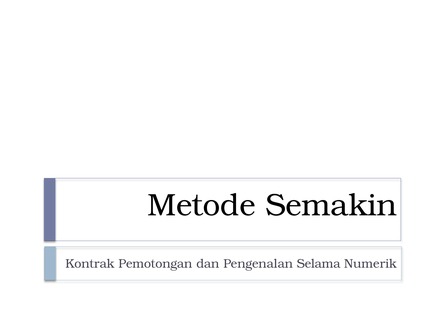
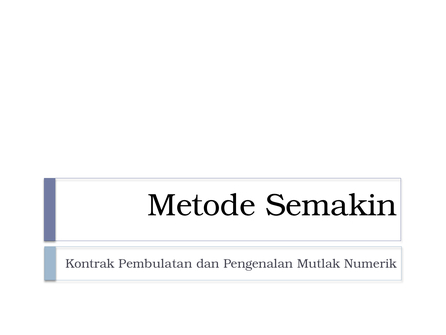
Pemotongan: Pemotongan -> Pembulatan
Selama: Selama -> Mutlak
